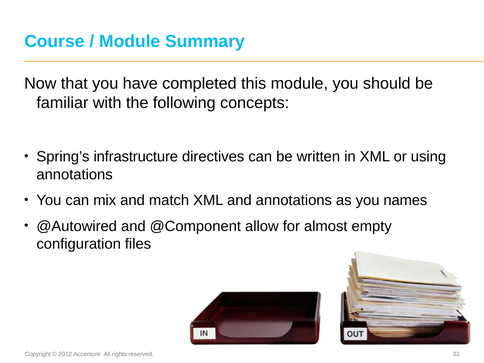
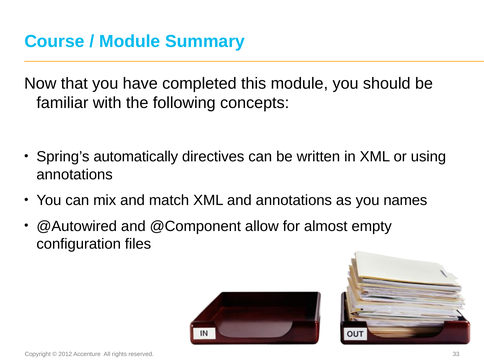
infrastructure: infrastructure -> automatically
